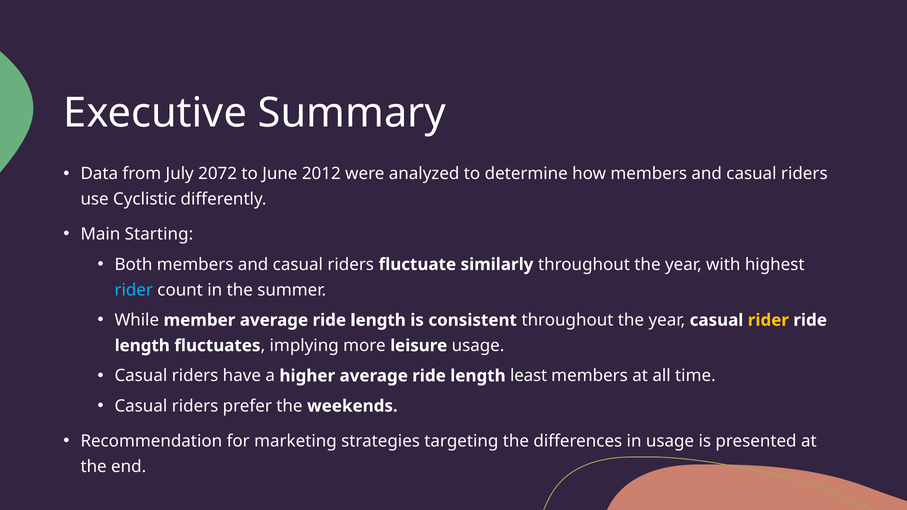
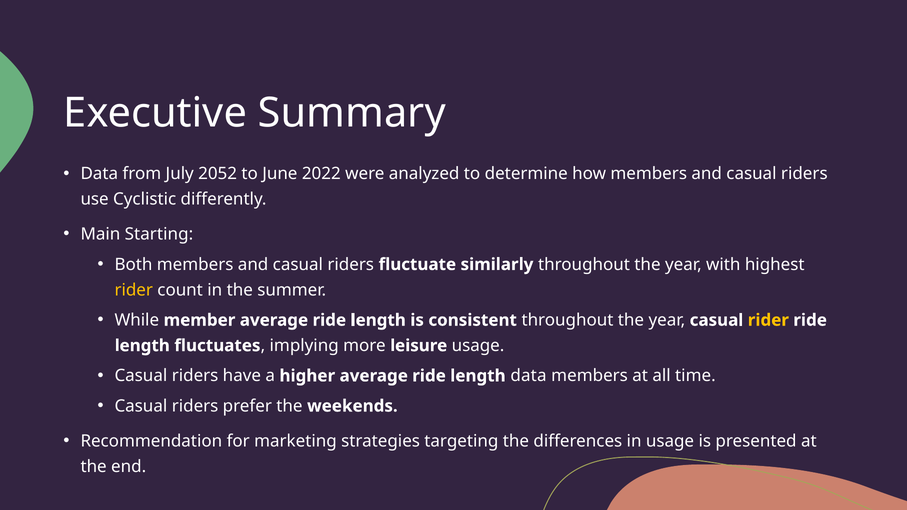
2072: 2072 -> 2052
2012: 2012 -> 2022
rider at (134, 290) colour: light blue -> yellow
length least: least -> data
